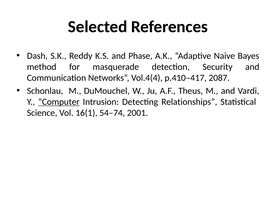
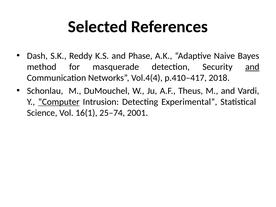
and at (252, 67) underline: none -> present
2087: 2087 -> 2018
Relationships: Relationships -> Experimental
54–74: 54–74 -> 25–74
